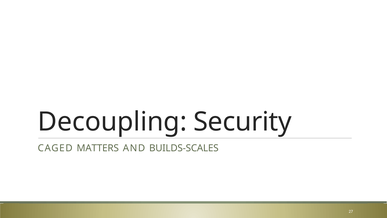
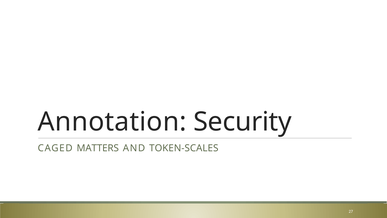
Decoupling: Decoupling -> Annotation
BUILDS-SCALES: BUILDS-SCALES -> TOKEN-SCALES
